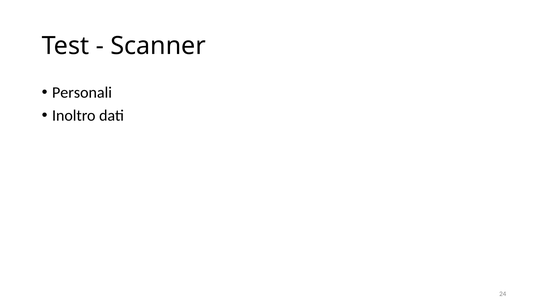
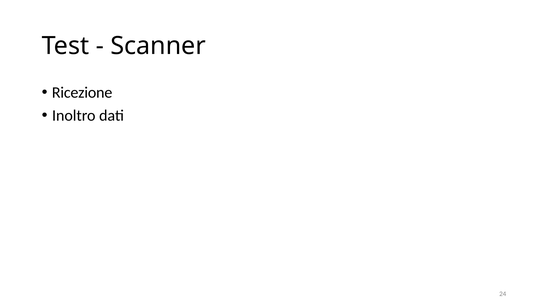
Personali: Personali -> Ricezione
